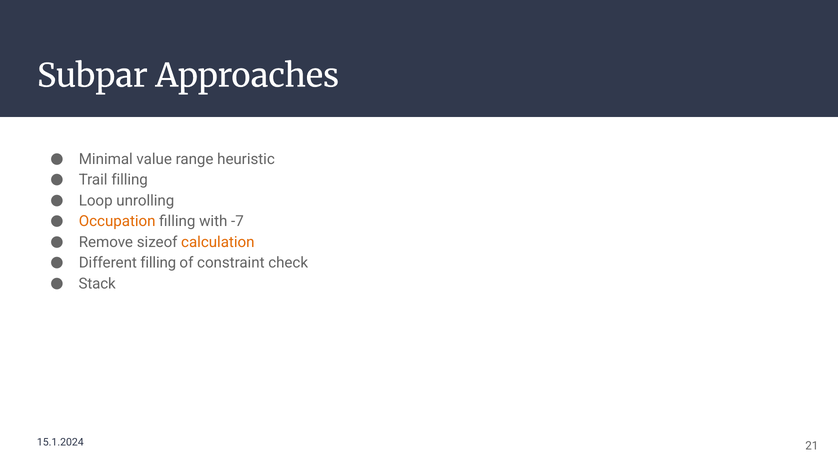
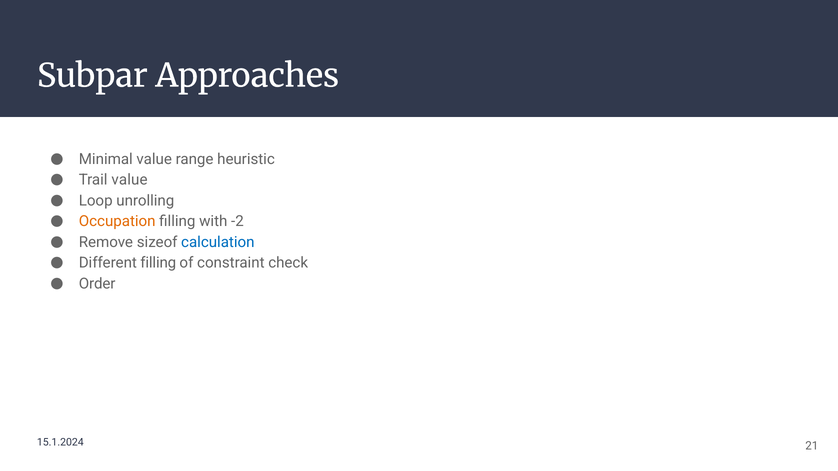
Trail filling: filling -> value
-7: -7 -> -2
calculation colour: orange -> blue
Stack: Stack -> Order
